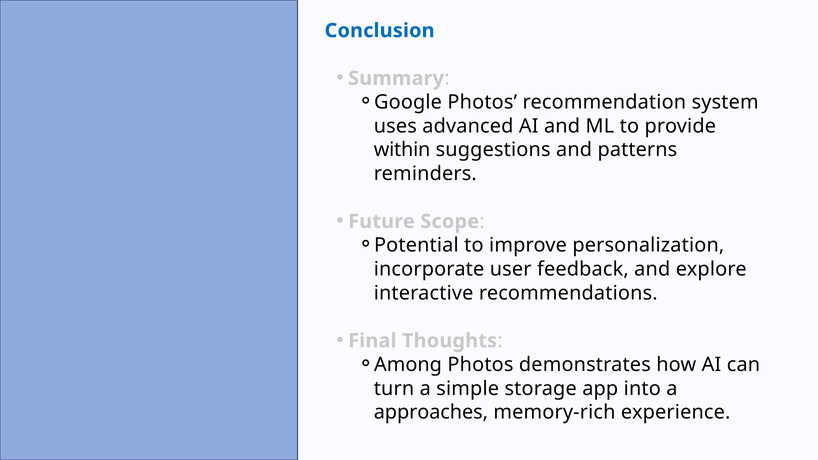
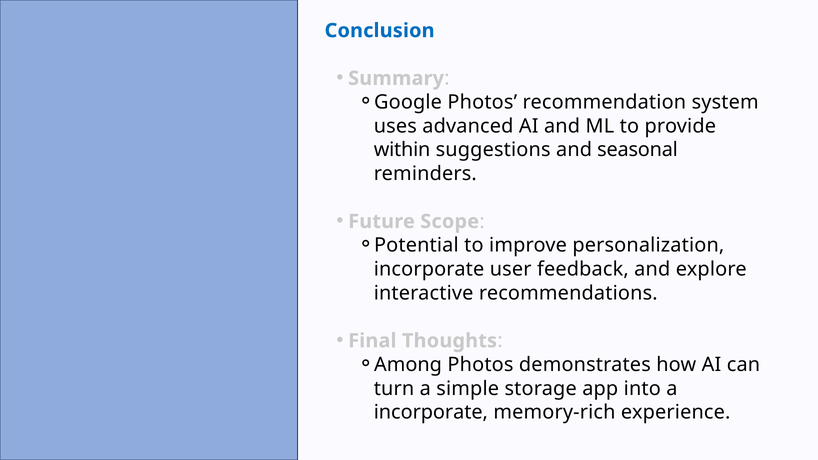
patterns: patterns -> seasonal
approaches at (431, 412): approaches -> incorporate
